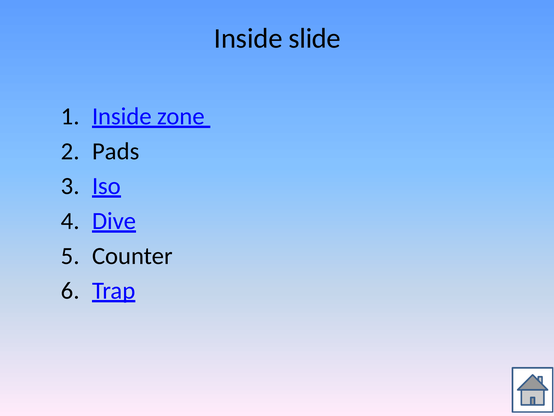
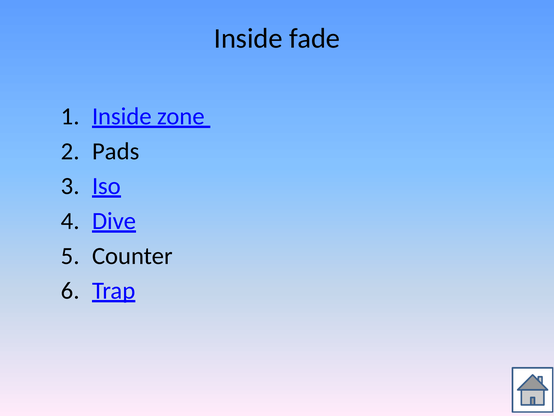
slide: slide -> fade
